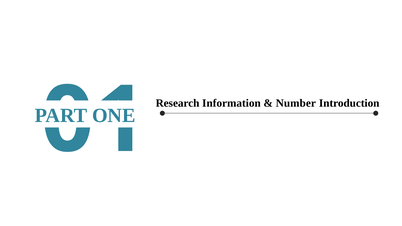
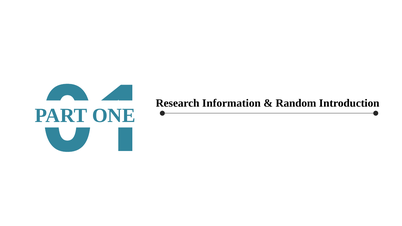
Number: Number -> Random
